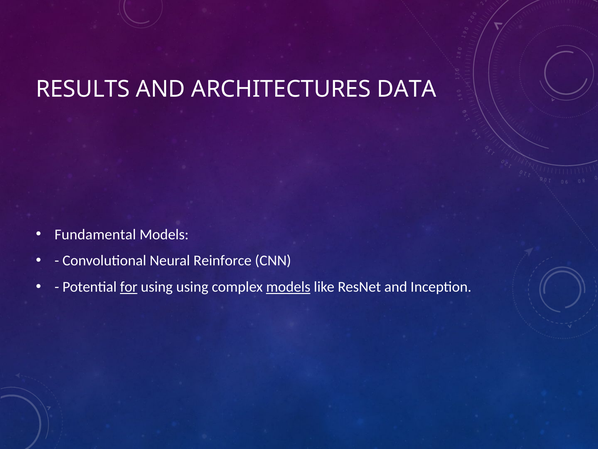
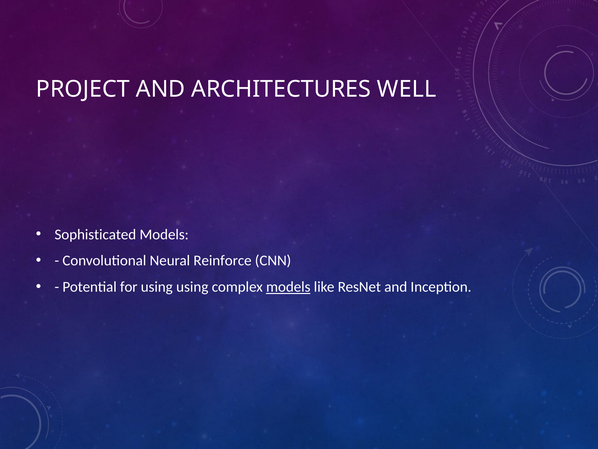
RESULTS: RESULTS -> PROJECT
DATA: DATA -> WELL
Fundamental: Fundamental -> Sophisticated
for underline: present -> none
